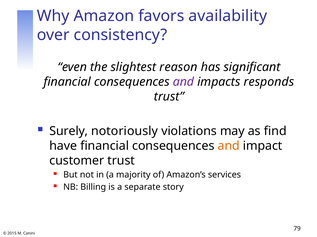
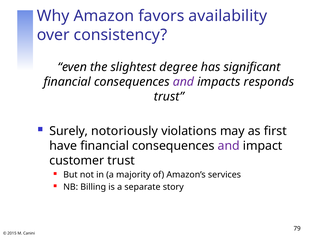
reason: reason -> degree
find: find -> first
and at (229, 146) colour: orange -> purple
